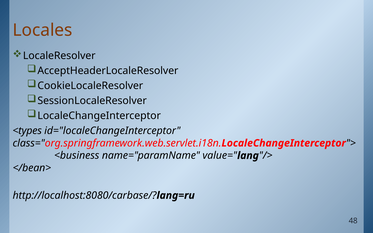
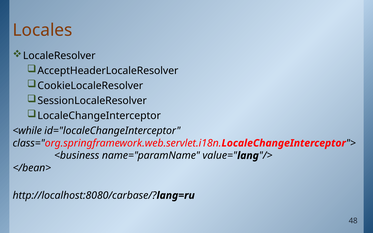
<types: <types -> <while
